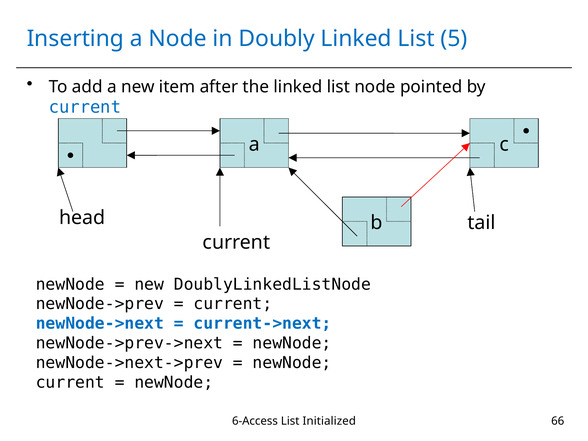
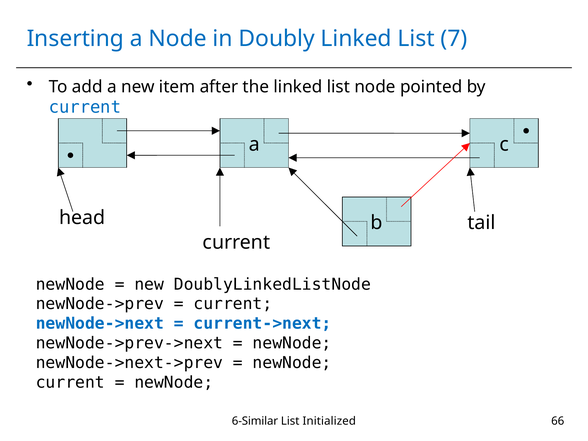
5: 5 -> 7
6-Access: 6-Access -> 6-Similar
